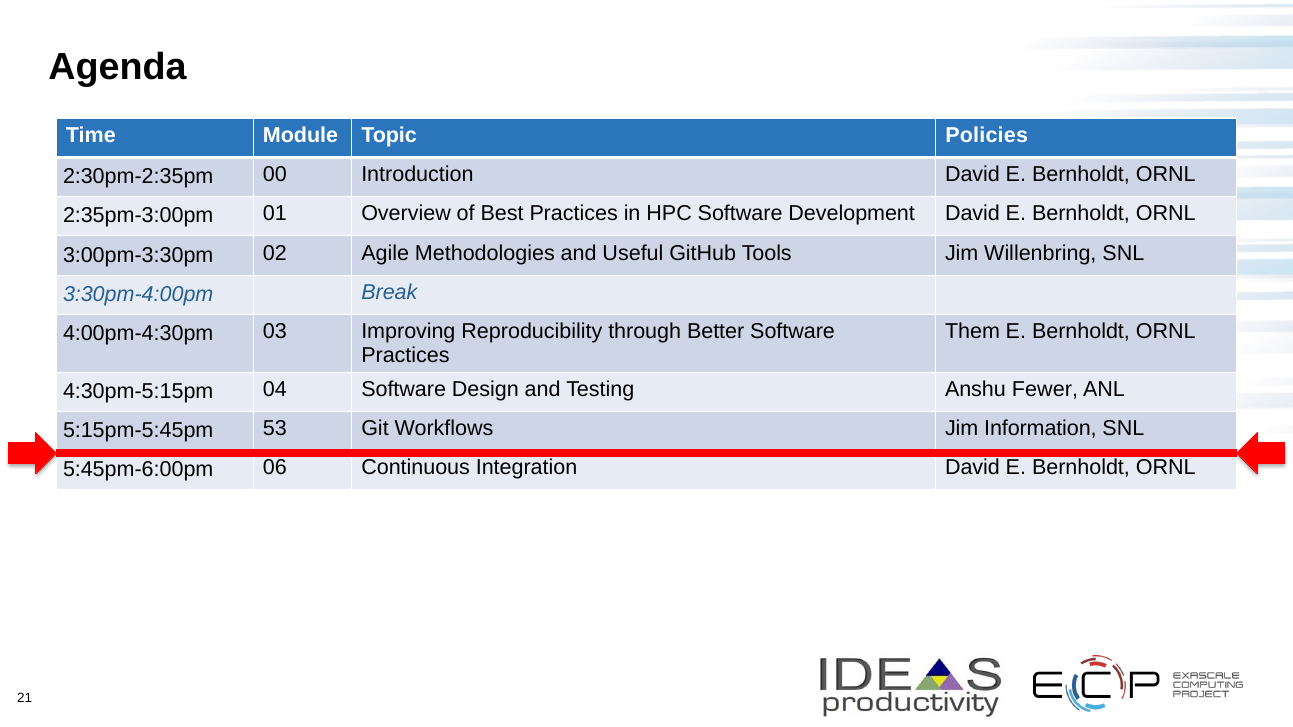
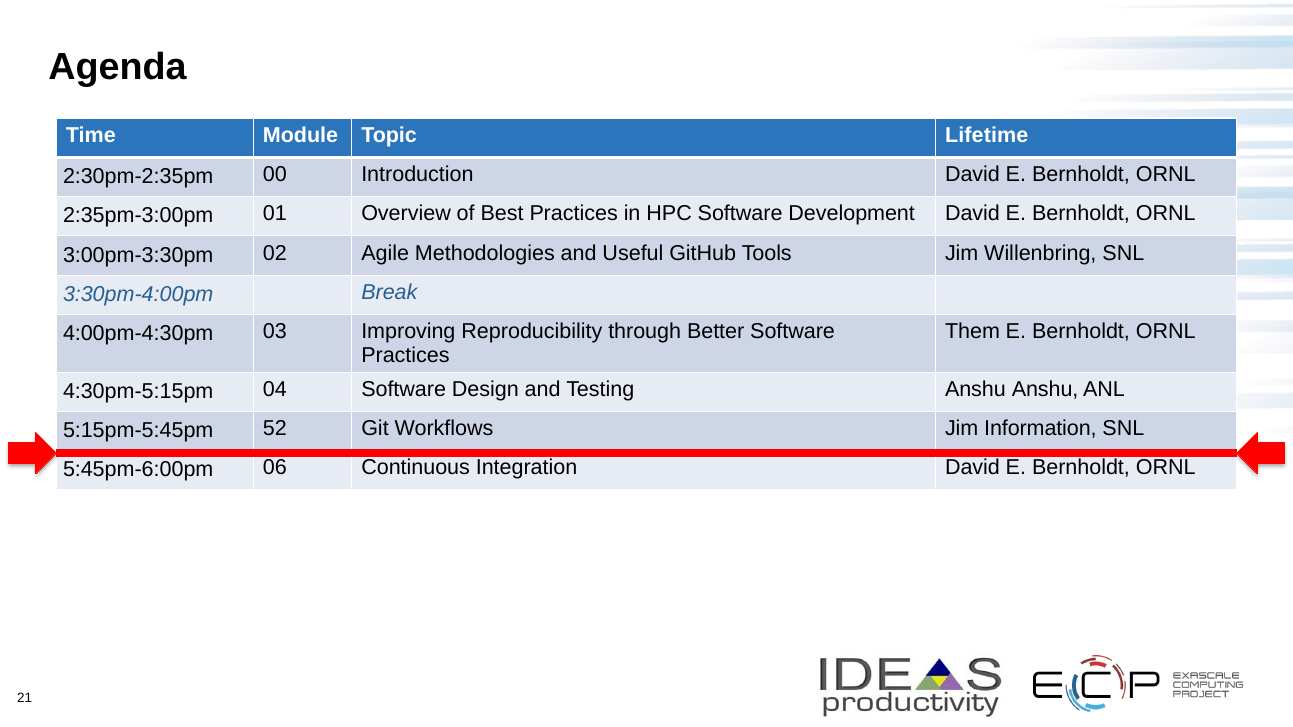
Policies: Policies -> Lifetime
Anshu Fewer: Fewer -> Anshu
53: 53 -> 52
